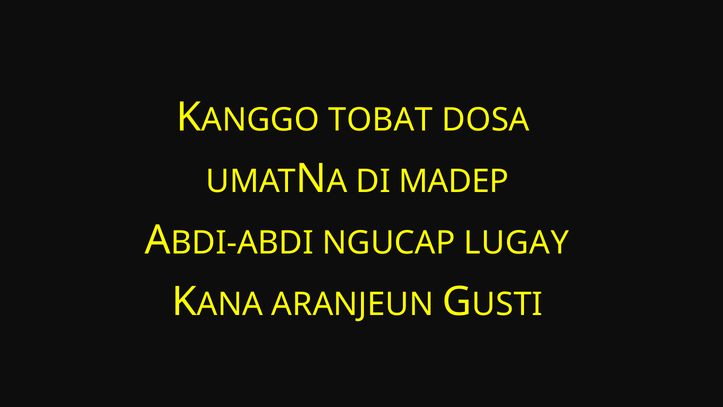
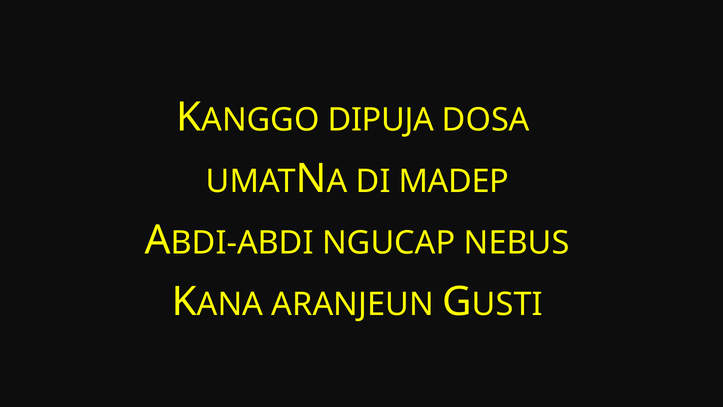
TOBAT: TOBAT -> DIPUJA
LUGAY: LUGAY -> NEBUS
